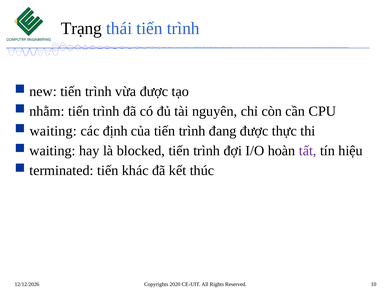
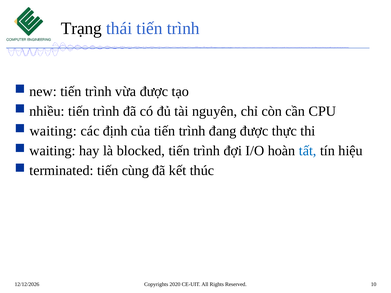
nhằm: nhằm -> nhiều
tất colour: purple -> blue
khác: khác -> cùng
